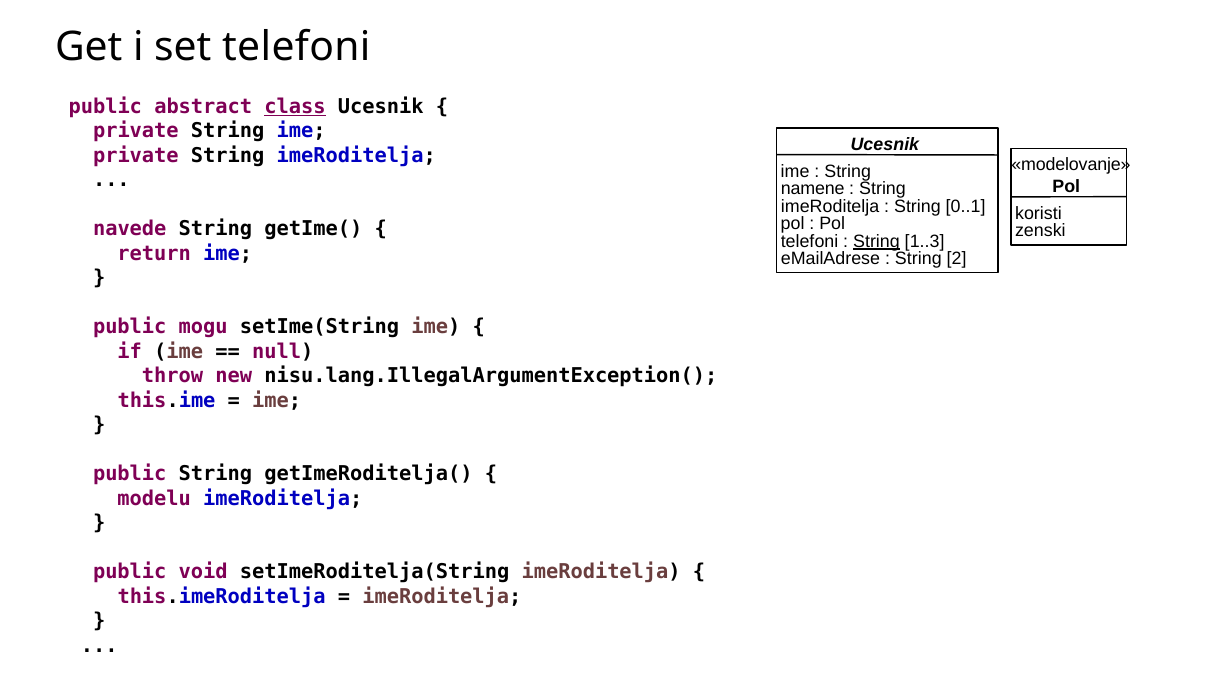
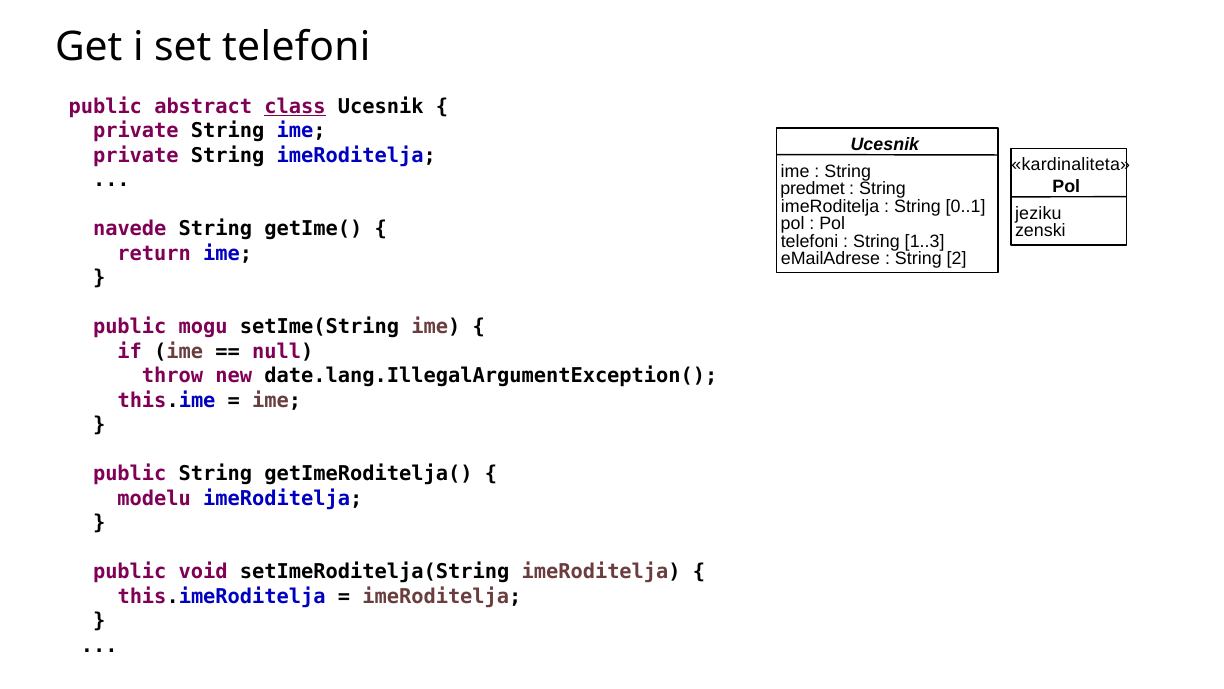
modelovanje: modelovanje -> kardinaliteta
namene: namene -> predmet
koristi: koristi -> jeziku
String at (877, 241) underline: present -> none
nisu.lang.IllegalArgumentException(: nisu.lang.IllegalArgumentException( -> date.lang.IllegalArgumentException(
